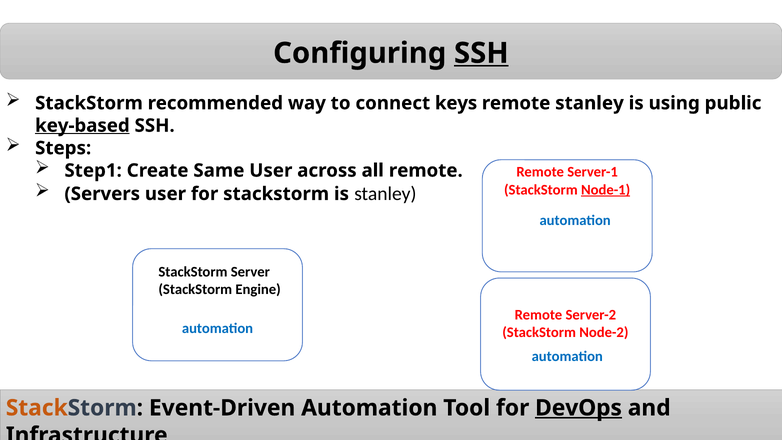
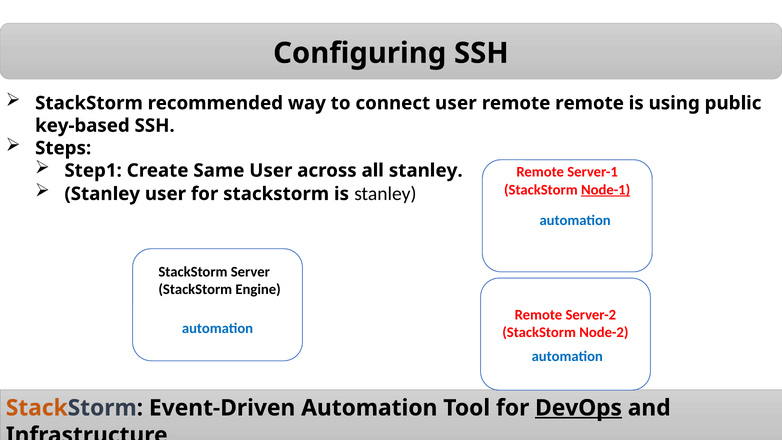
SSH at (481, 53) underline: present -> none
connect keys: keys -> user
remote stanley: stanley -> remote
key-based underline: present -> none
all remote: remote -> stanley
Servers at (102, 194): Servers -> Stanley
